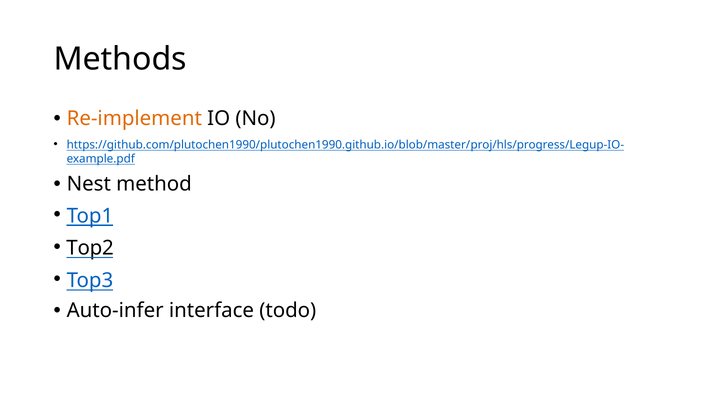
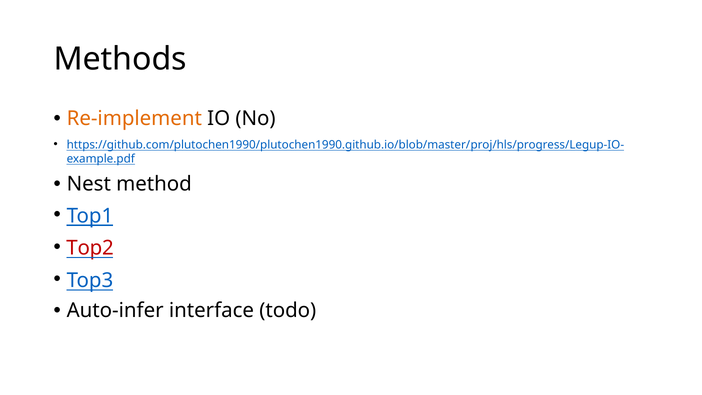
Top2 colour: black -> red
